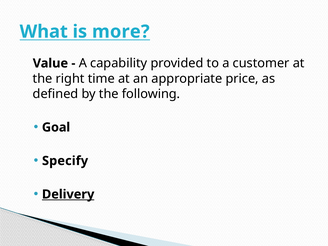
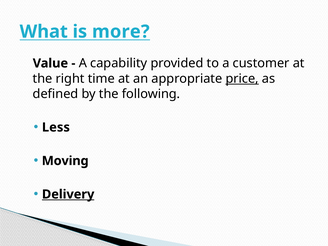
price underline: none -> present
Goal: Goal -> Less
Specify: Specify -> Moving
